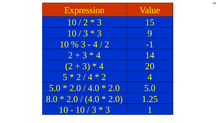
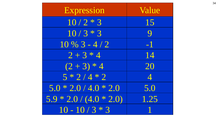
8.0: 8.0 -> 5.9
